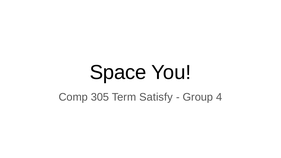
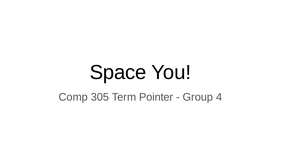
Satisfy: Satisfy -> Pointer
